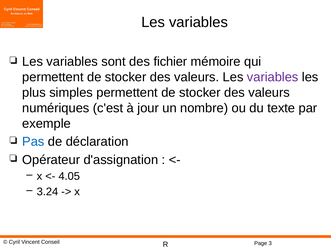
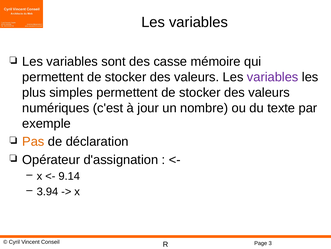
fichier: fichier -> casse
Pas colour: blue -> orange
4.05: 4.05 -> 9.14
3.24: 3.24 -> 3.94
